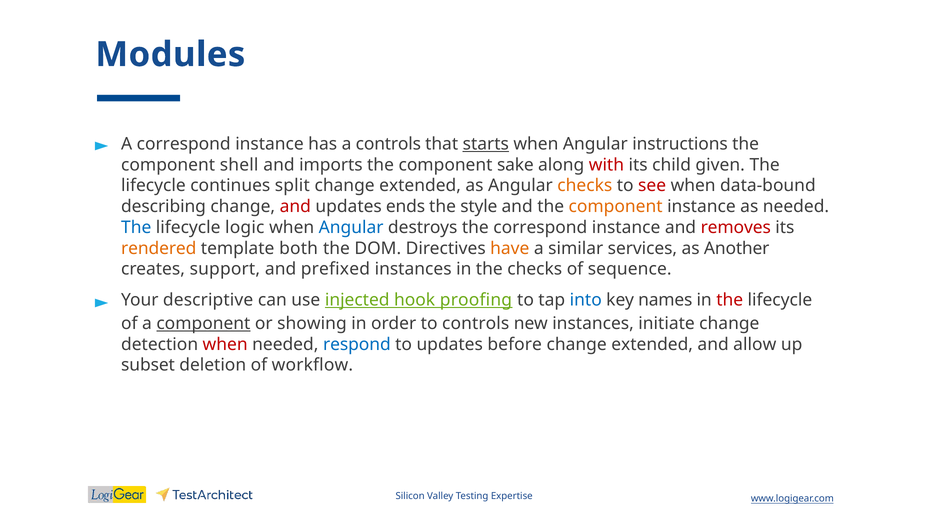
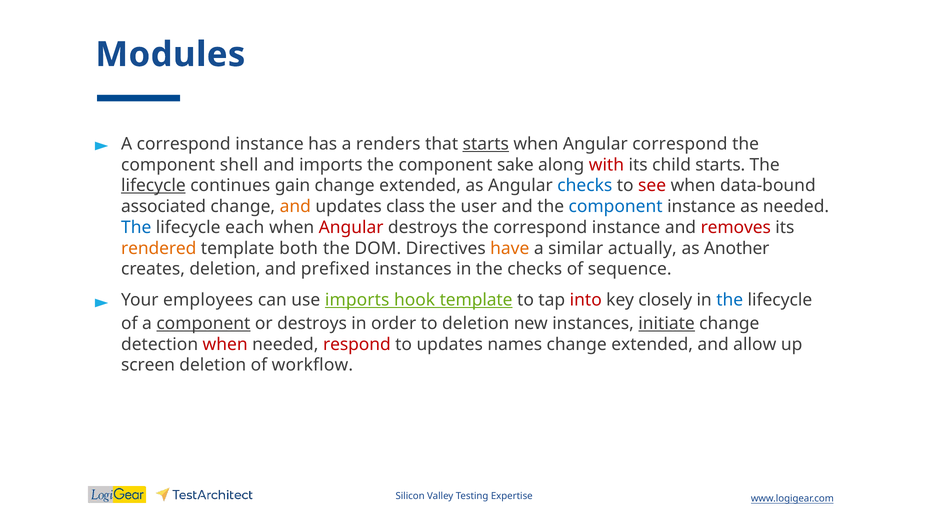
a controls: controls -> renders
Angular instructions: instructions -> correspond
child given: given -> starts
lifecycle at (153, 186) underline: none -> present
split: split -> gain
checks at (585, 186) colour: orange -> blue
describing: describing -> associated
and at (295, 207) colour: red -> orange
ends: ends -> class
style: style -> user
component at (616, 207) colour: orange -> blue
logic: logic -> each
Angular at (351, 228) colour: blue -> red
services: services -> actually
creates support: support -> deletion
descriptive: descriptive -> employees
use injected: injected -> imports
hook proofing: proofing -> template
into colour: blue -> red
names: names -> closely
the at (730, 300) colour: red -> blue
or showing: showing -> destroys
to controls: controls -> deletion
initiate underline: none -> present
respond colour: blue -> red
before: before -> names
subset: subset -> screen
